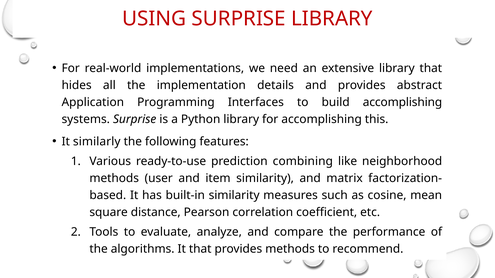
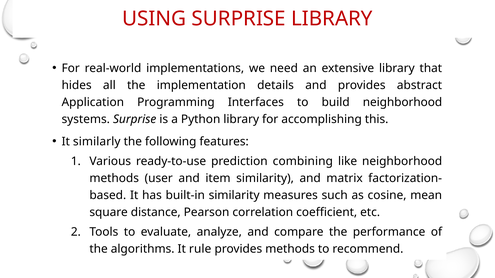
build accomplishing: accomplishing -> neighborhood
It that: that -> rule
